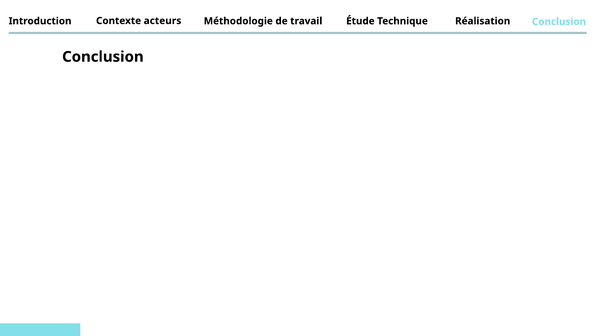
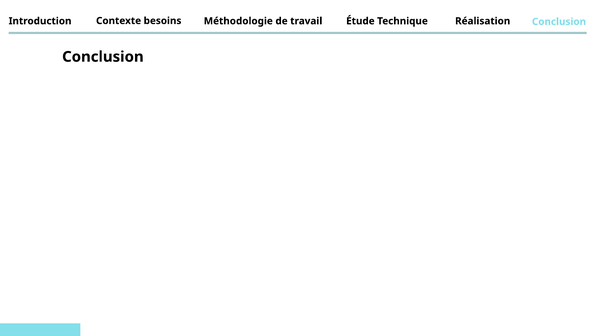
acteurs: acteurs -> besoins
